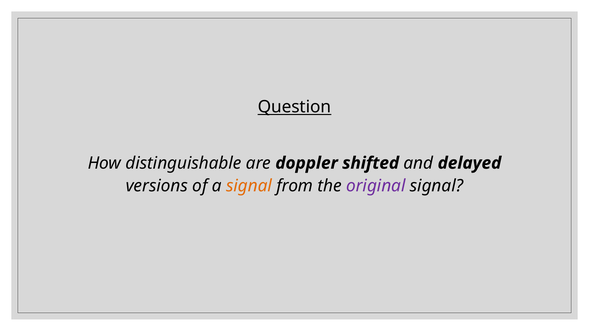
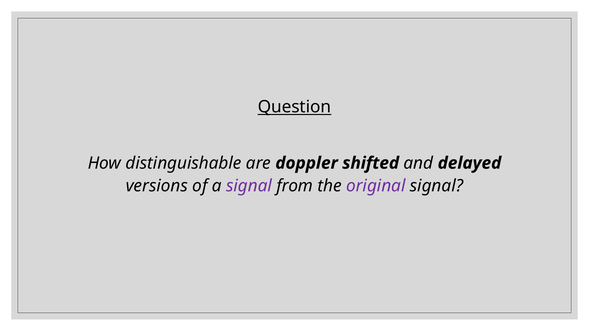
signal at (249, 186) colour: orange -> purple
